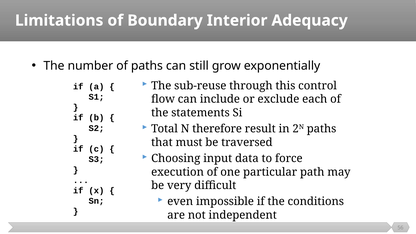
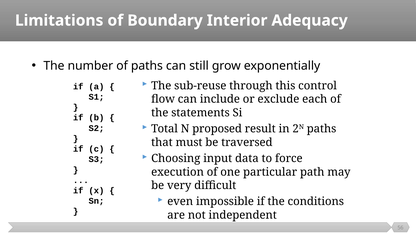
therefore: therefore -> proposed
